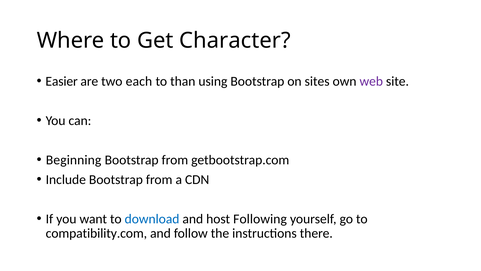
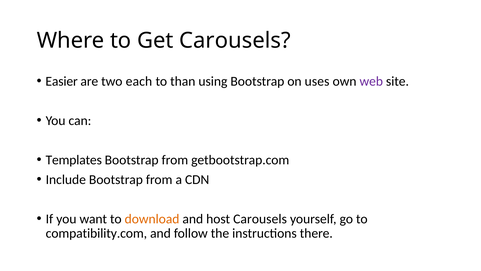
Get Character: Character -> Carousels
sites: sites -> uses
Beginning: Beginning -> Templates
download colour: blue -> orange
host Following: Following -> Carousels
